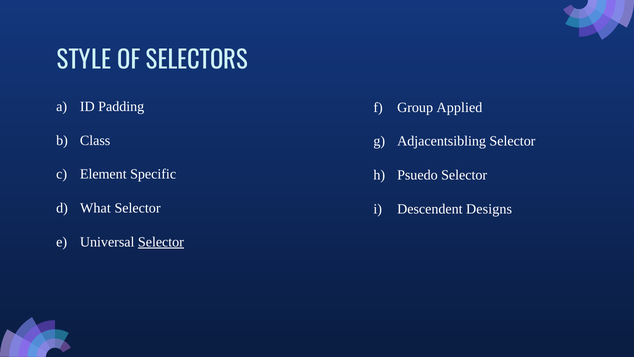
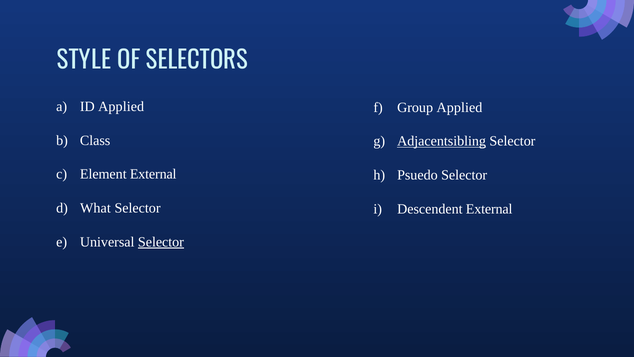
ID Padding: Padding -> Applied
Adjacentsibling underline: none -> present
Element Specific: Specific -> External
Descendent Designs: Designs -> External
